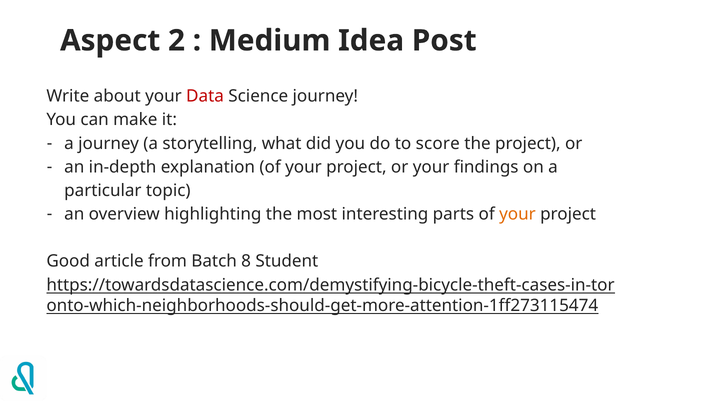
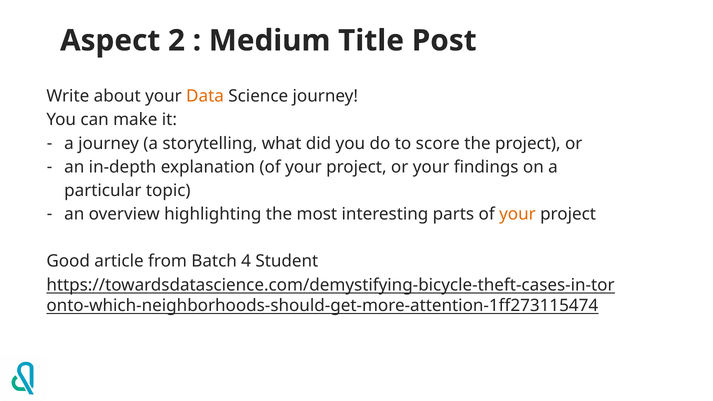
Idea: Idea -> Title
Data colour: red -> orange
8: 8 -> 4
